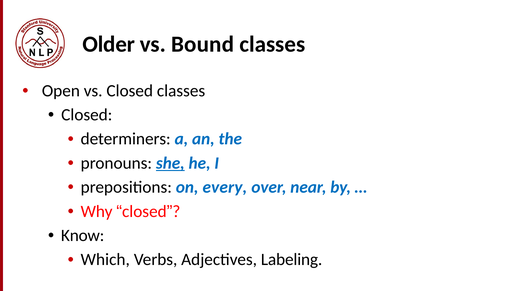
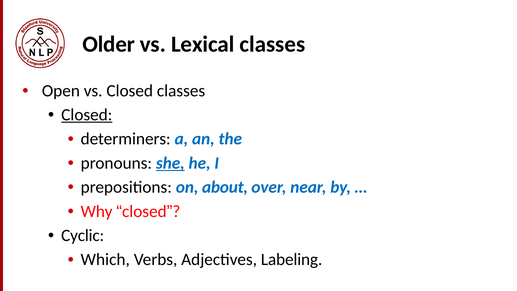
Bound: Bound -> Lexical
Closed at (87, 115) underline: none -> present
every: every -> about
Know: Know -> Cyclic
